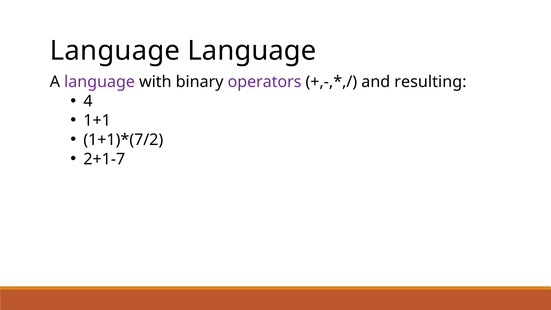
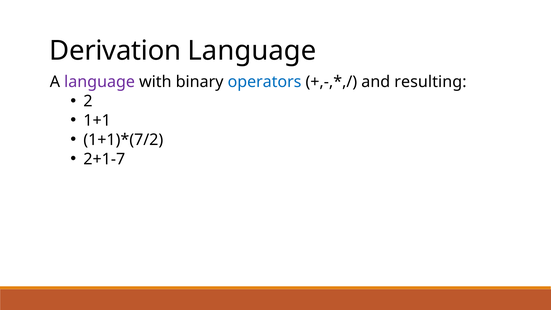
Language at (115, 51): Language -> Derivation
operators colour: purple -> blue
4: 4 -> 2
